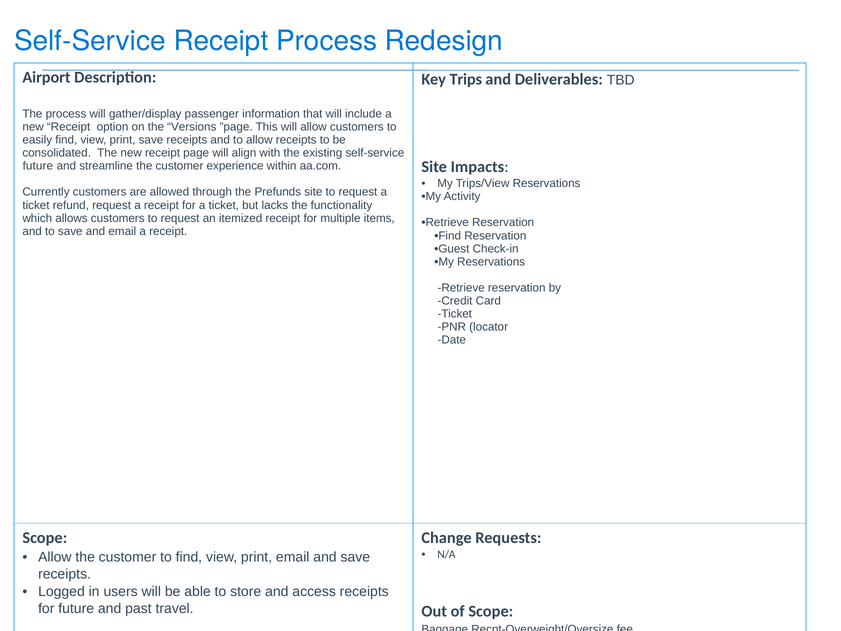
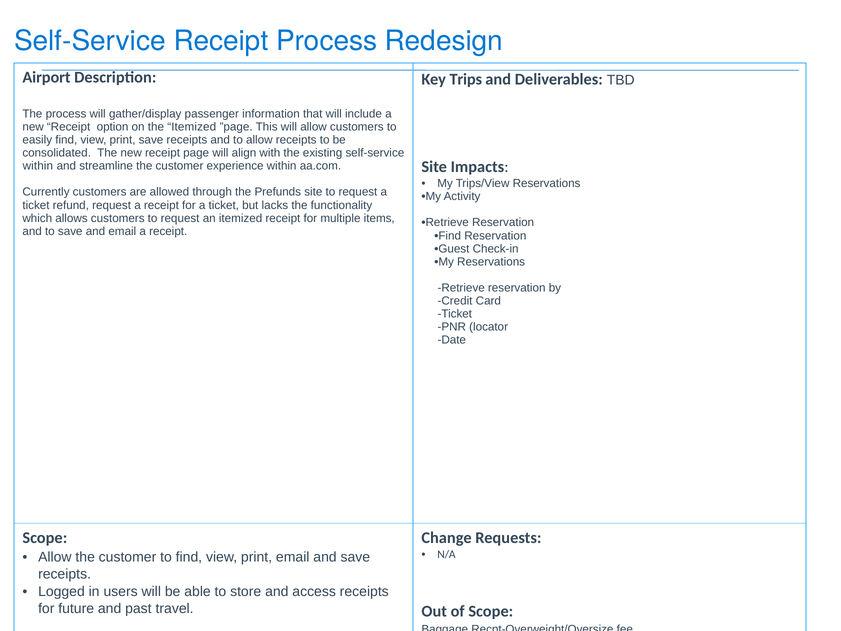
the Versions: Versions -> Itemized
future at (38, 166): future -> within
